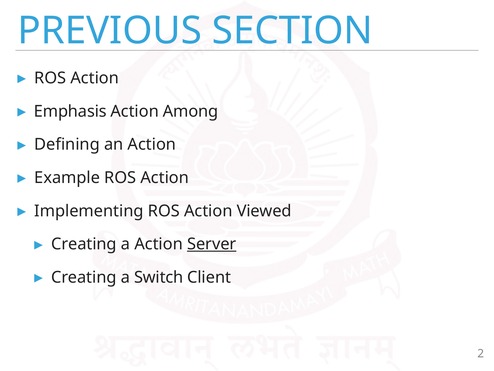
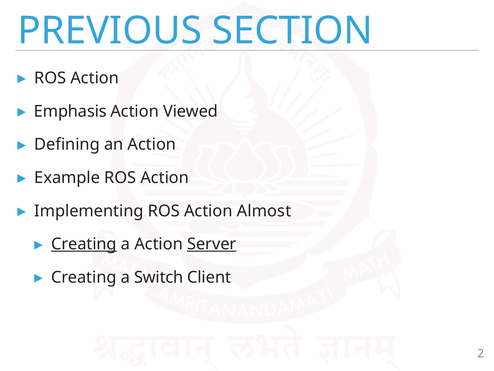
Among: Among -> Viewed
Viewed: Viewed -> Almost
Creating at (84, 244) underline: none -> present
